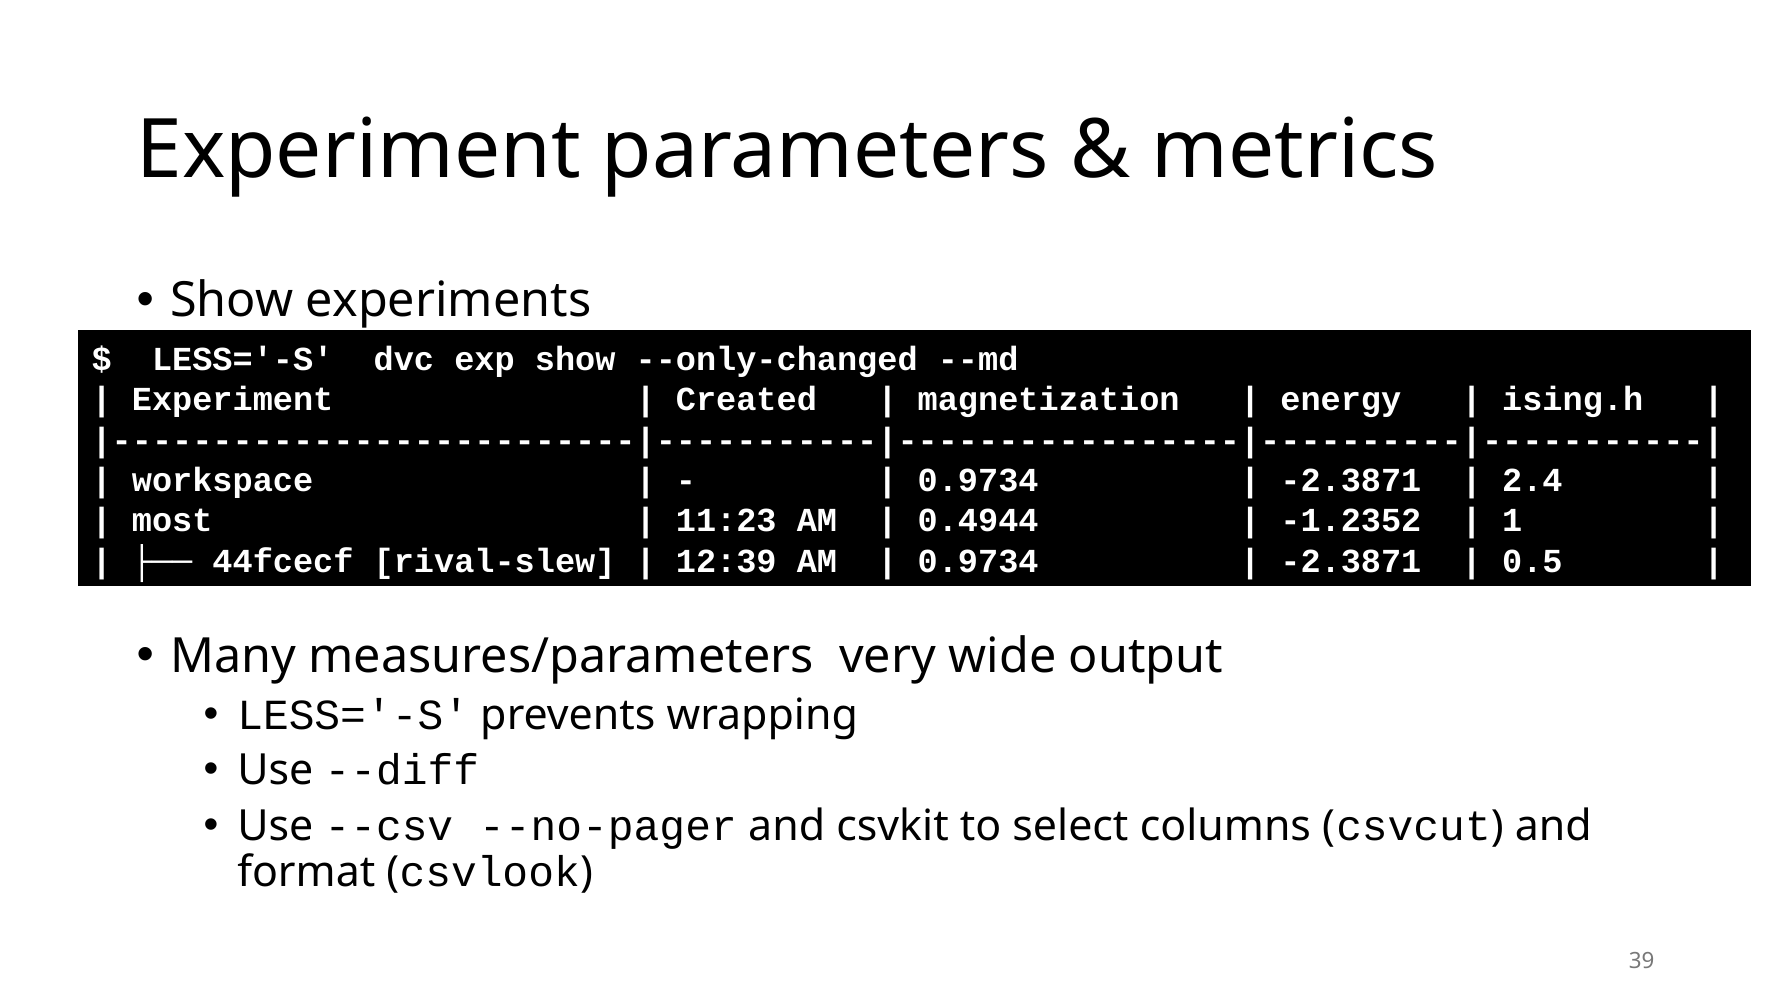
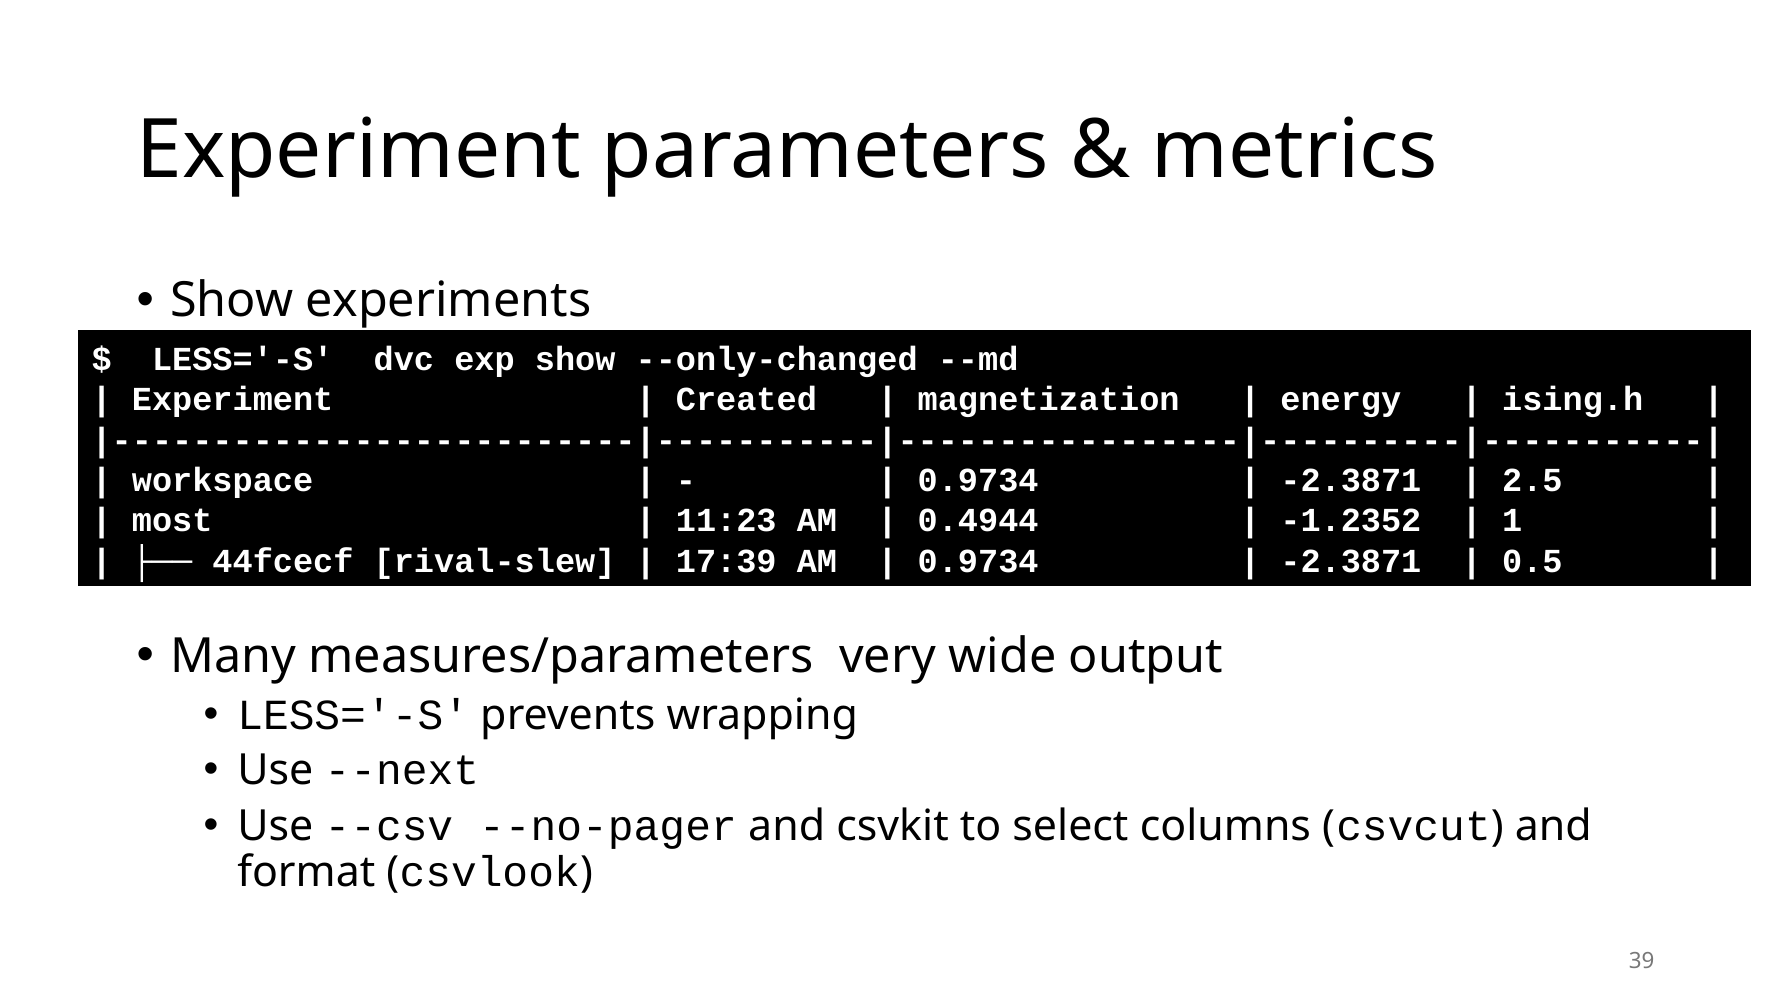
2.4: 2.4 -> 2.5
12:39: 12:39 -> 17:39
--diff: --diff -> --next
